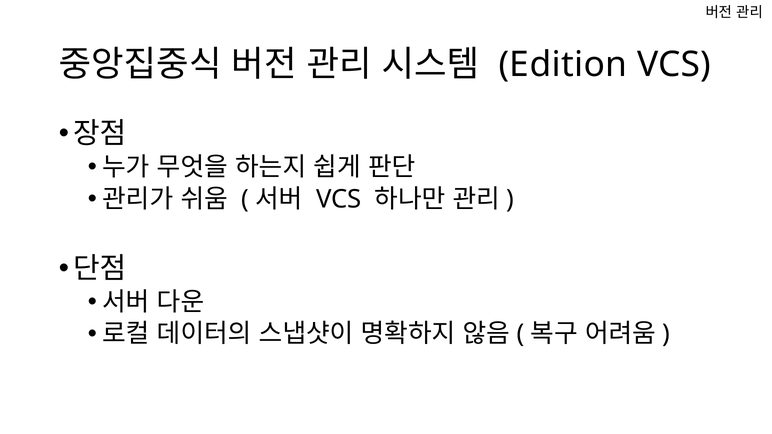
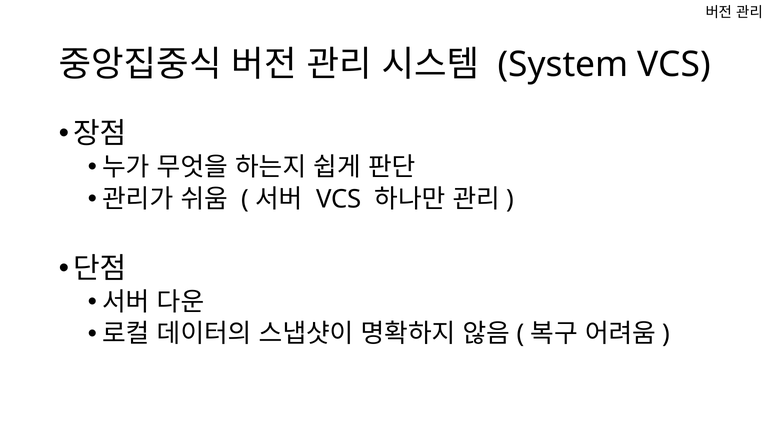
Edition: Edition -> System
